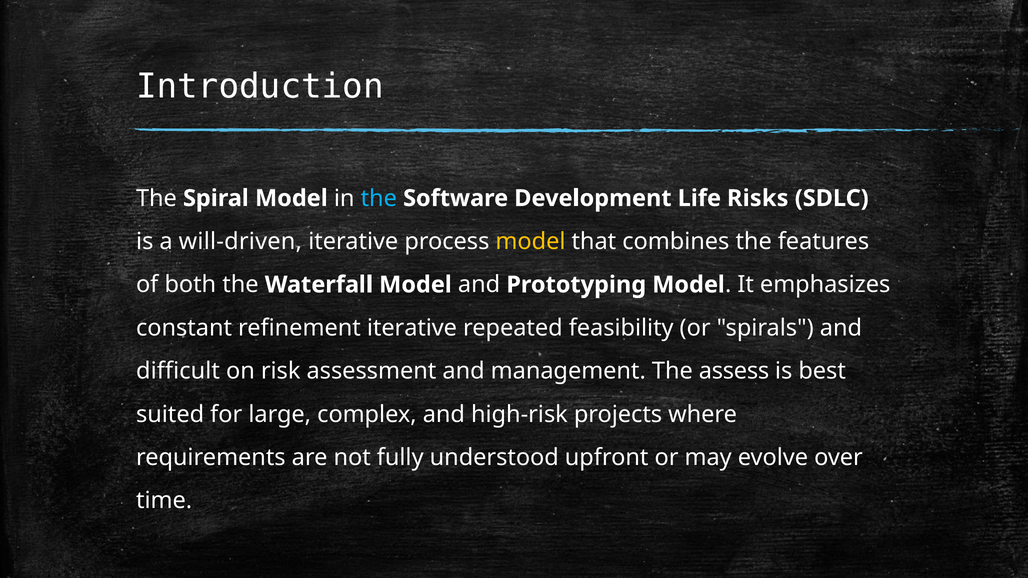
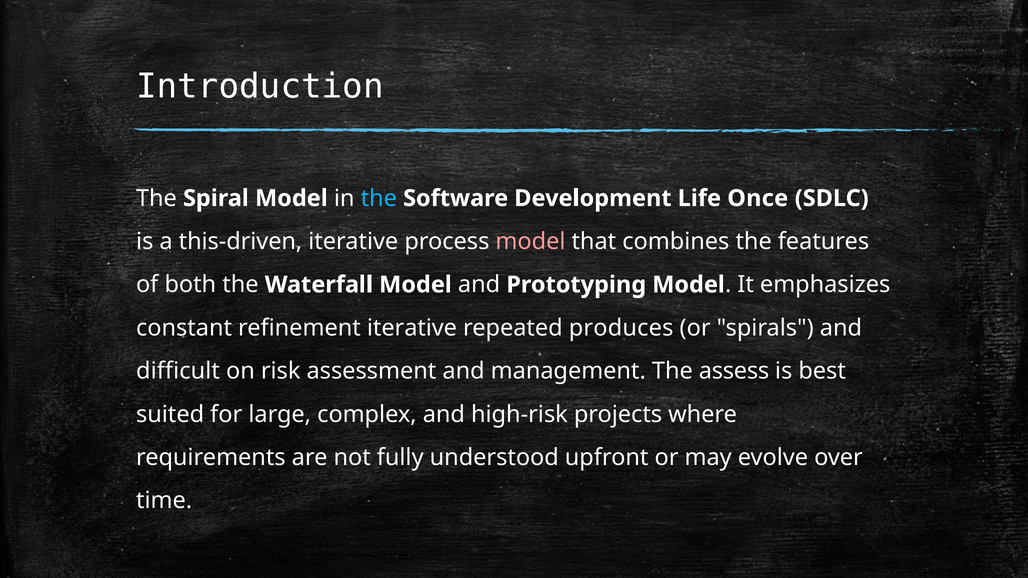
Risks: Risks -> Once
will-driven: will-driven -> this-driven
model at (530, 242) colour: yellow -> pink
feasibility: feasibility -> produces
